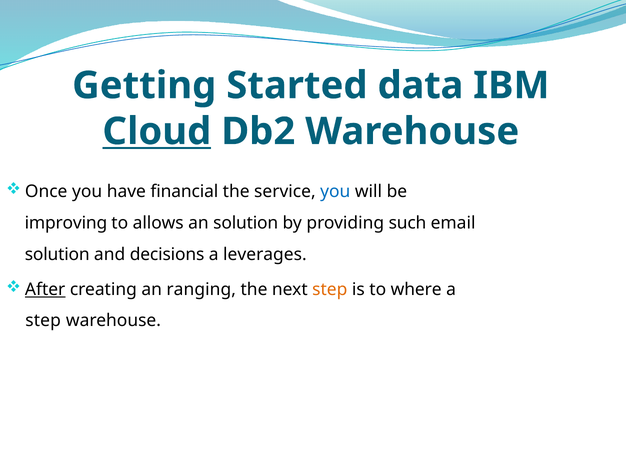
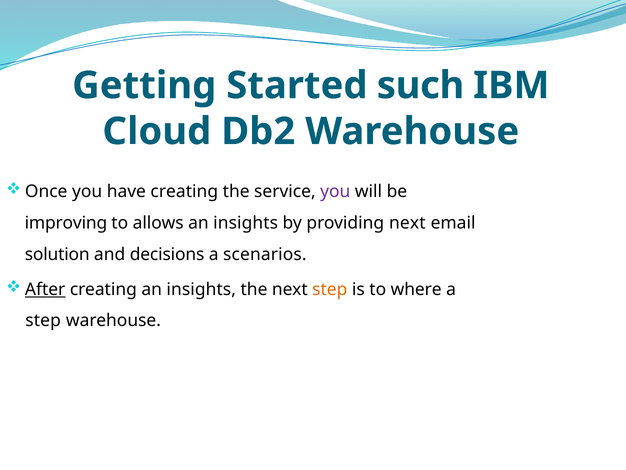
data: data -> such
Cloud underline: present -> none
have financial: financial -> creating
you at (335, 191) colour: blue -> purple
solution at (246, 223): solution -> insights
providing such: such -> next
leverages: leverages -> scenarios
creating an ranging: ranging -> insights
